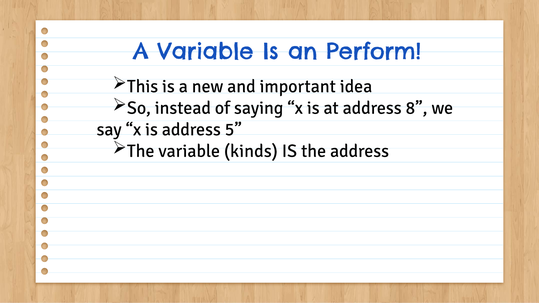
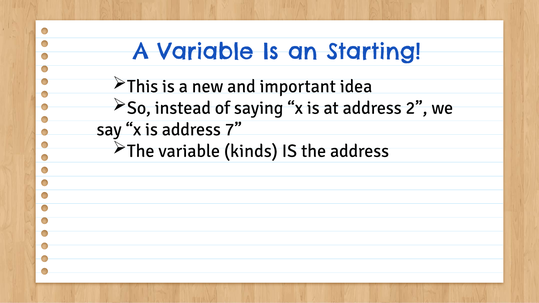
Perform: Perform -> Starting
8: 8 -> 2
5: 5 -> 7
